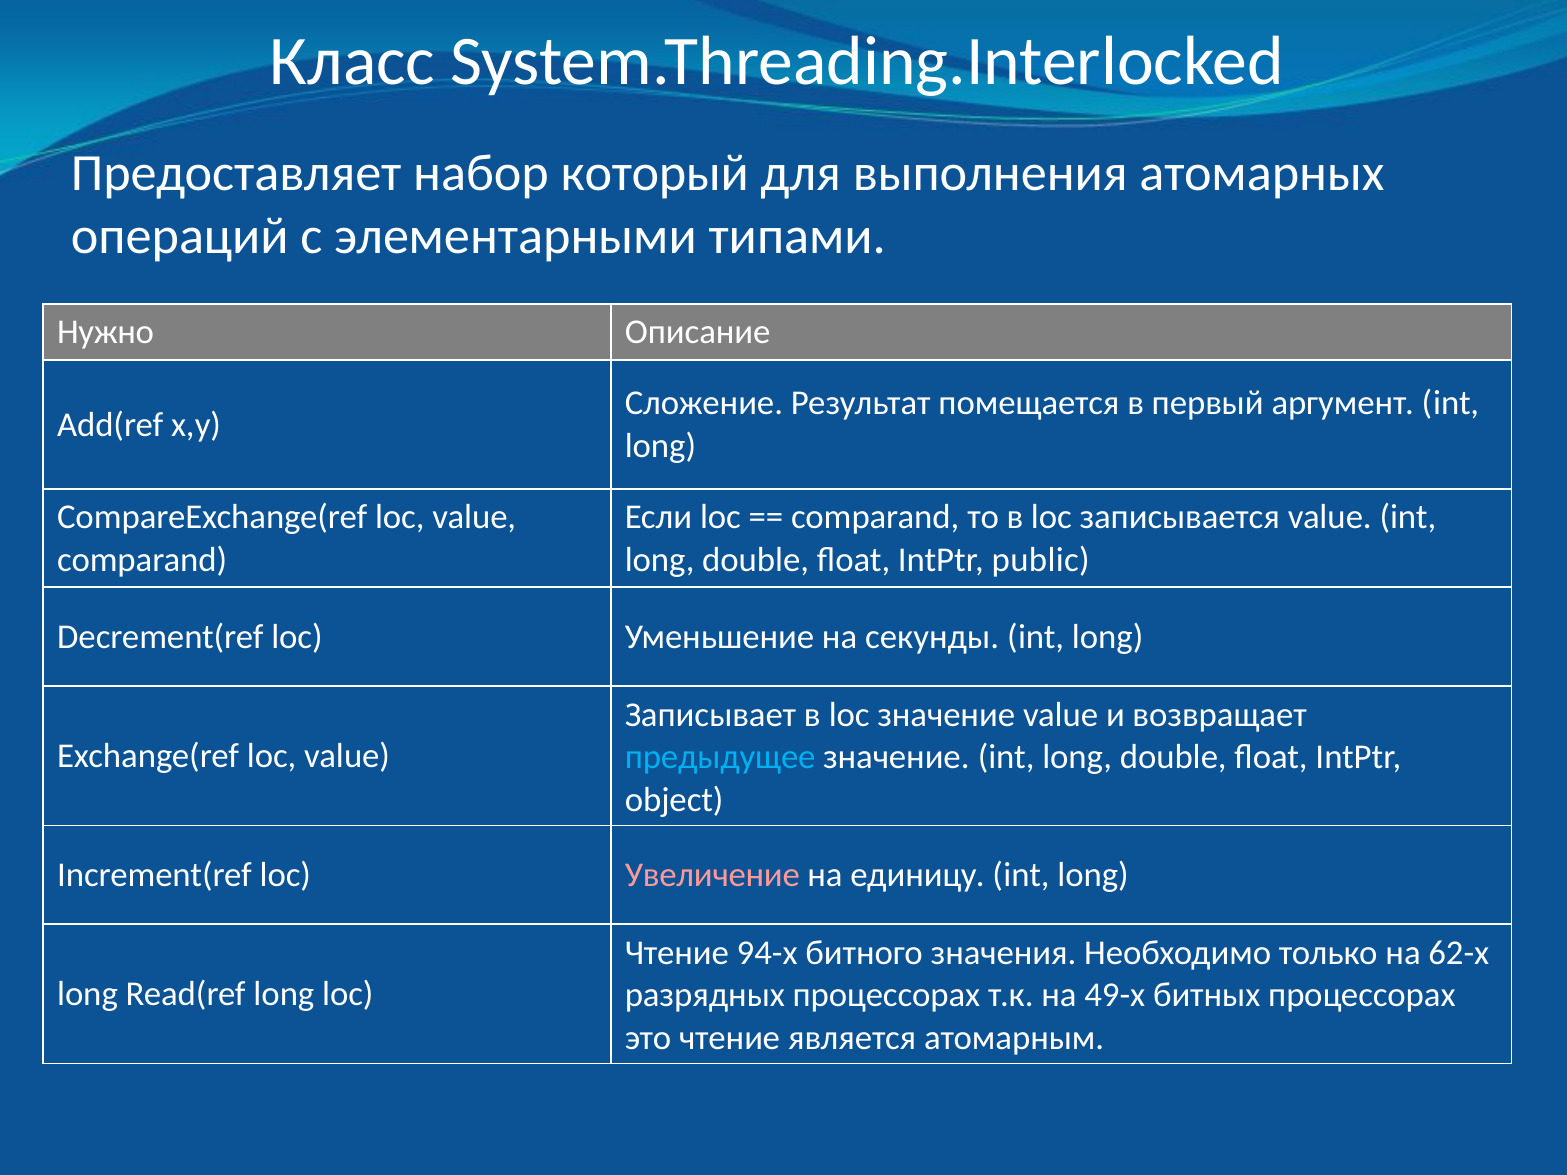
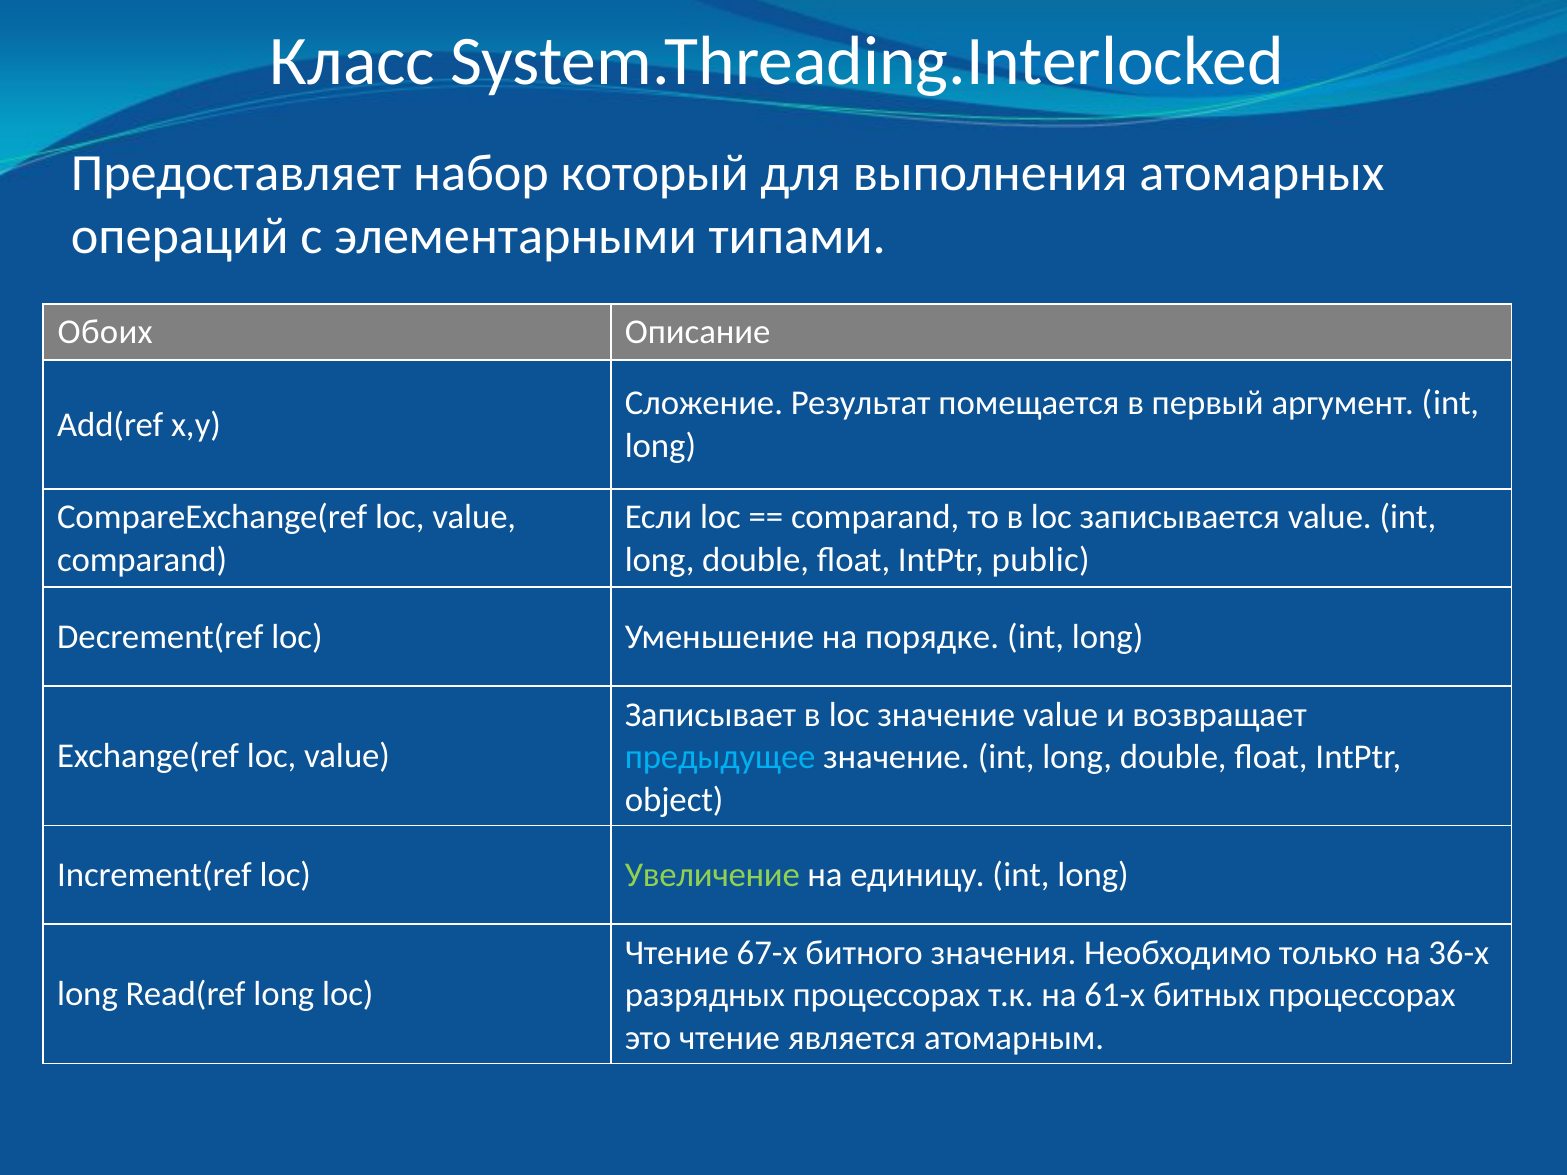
Нужно: Нужно -> Обоих
секунды: секунды -> порядке
Увеличение colour: pink -> light green
94-х: 94-х -> 67-х
62-х: 62-х -> 36-х
49-х: 49-х -> 61-х
